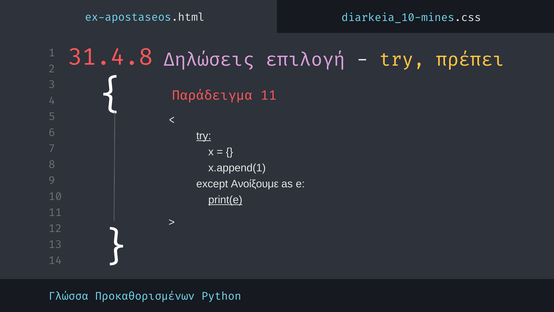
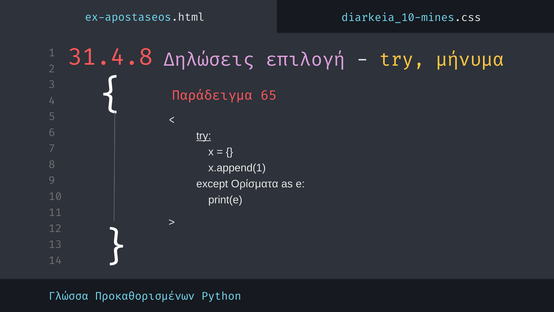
πρέπει: πρέπει -> μήνυμα
Παράδειγμα 11: 11 -> 65
Ανοίξουμε: Ανοίξουμε -> Ορίσματα
print(e underline: present -> none
